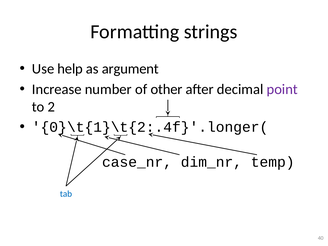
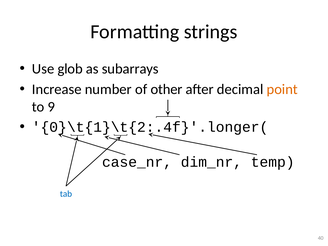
help: help -> glob
argument: argument -> subarrays
point colour: purple -> orange
2: 2 -> 9
